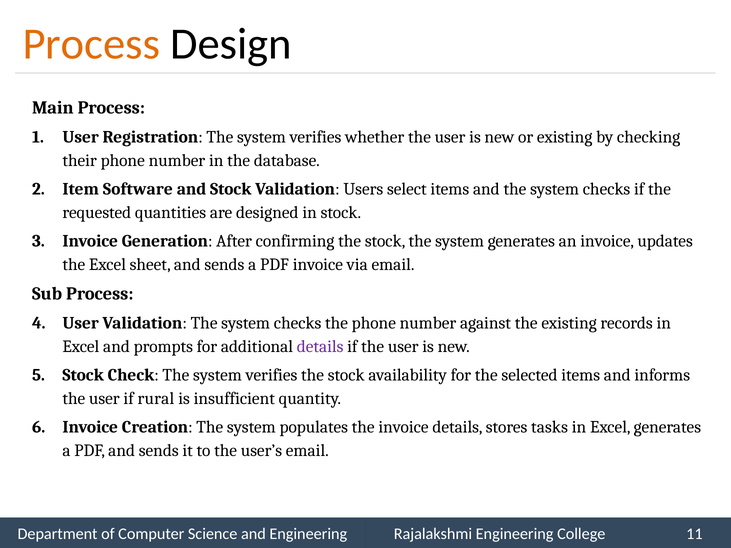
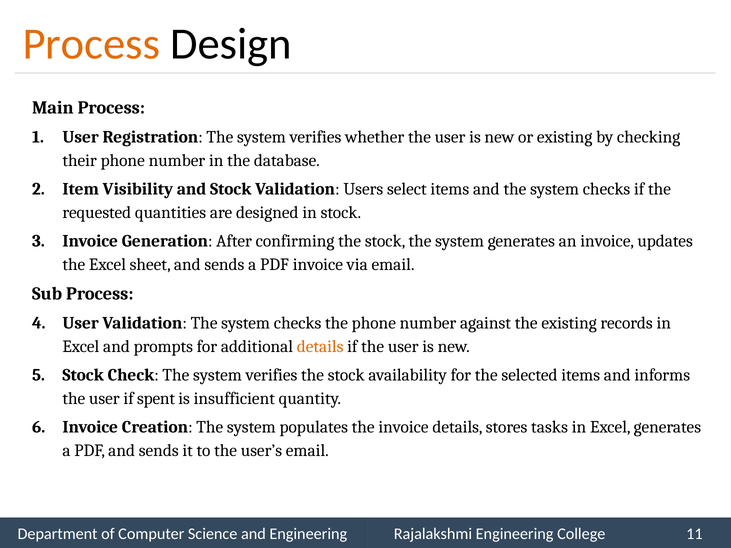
Software: Software -> Visibility
details at (320, 347) colour: purple -> orange
rural: rural -> spent
